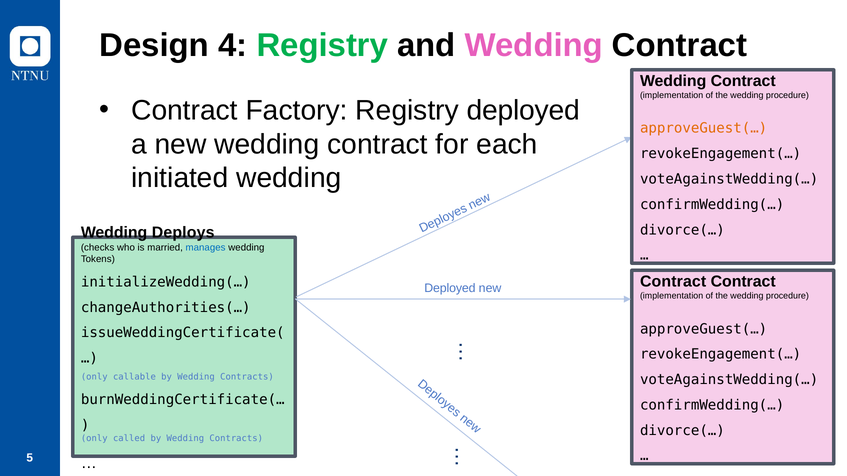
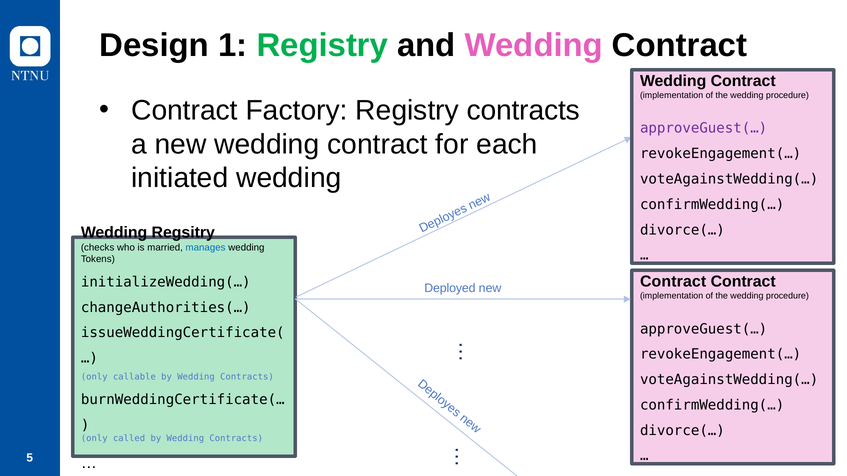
4: 4 -> 1
Registry deployed: deployed -> contracts
approveGuest(… at (704, 128) colour: orange -> purple
Deploys: Deploys -> Regsitry
